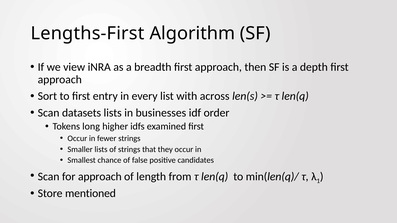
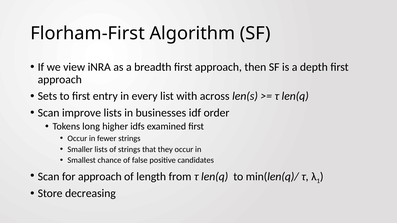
Lengths-First: Lengths-First -> Florham-First
Sort: Sort -> Sets
datasets: datasets -> improve
mentioned: mentioned -> decreasing
